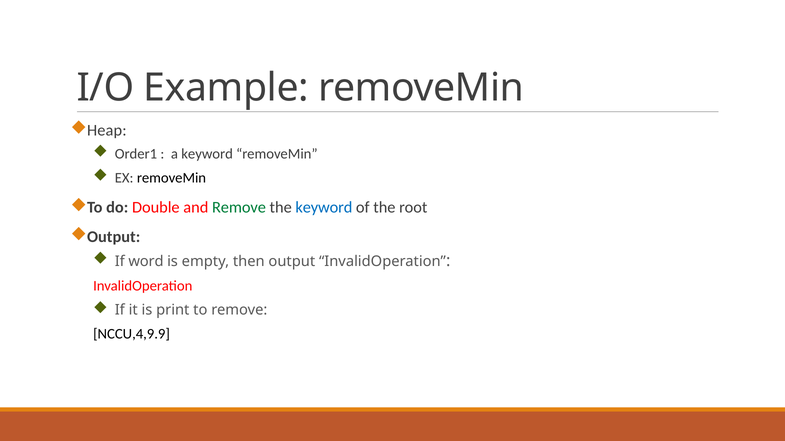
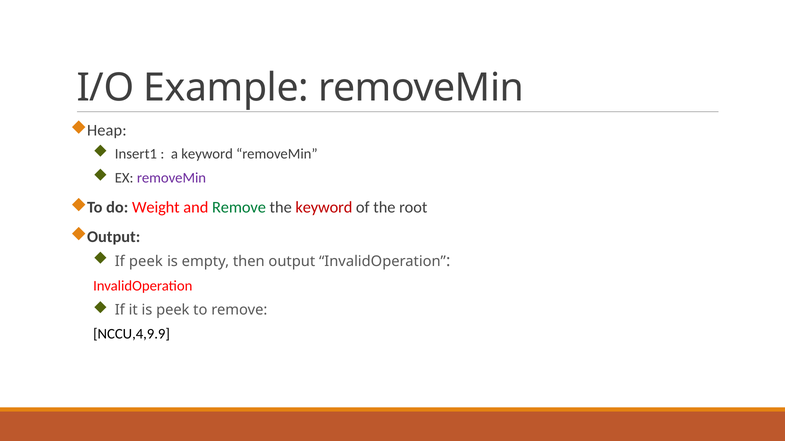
Order1: Order1 -> Insert1
removeMin at (171, 178) colour: black -> purple
Double: Double -> Weight
keyword at (324, 208) colour: blue -> red
If word: word -> peek
is print: print -> peek
